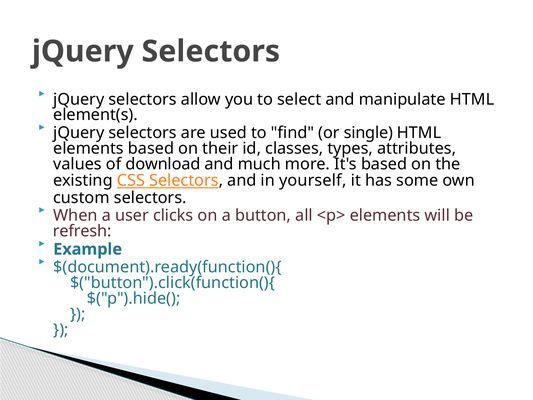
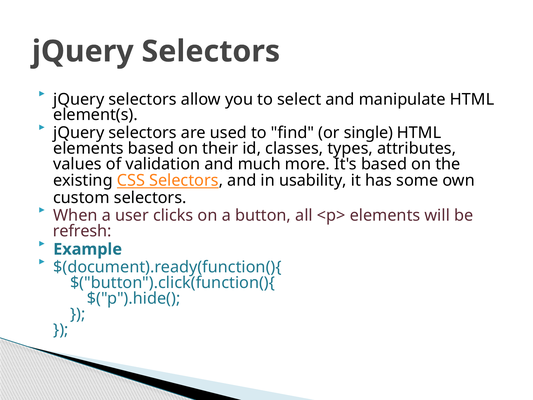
download: download -> validation
yourself: yourself -> usability
